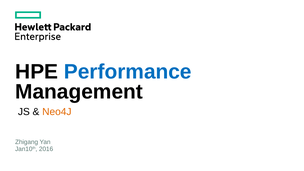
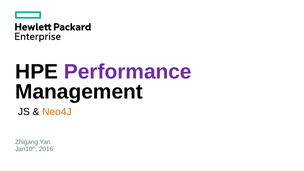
Performance colour: blue -> purple
